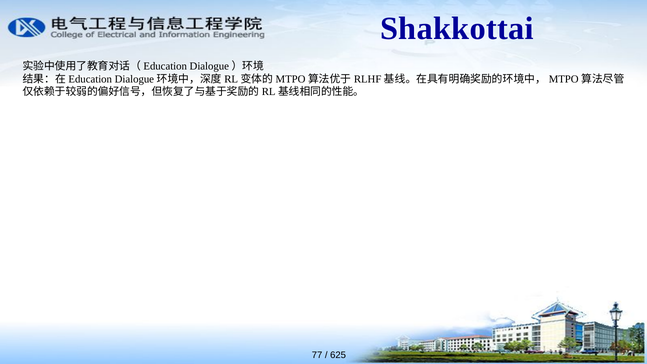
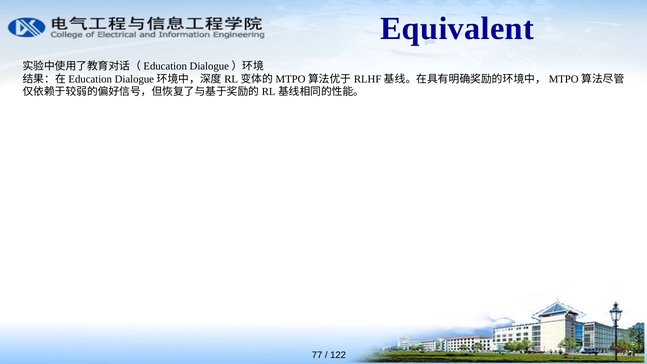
Shakkottai: Shakkottai -> Equivalent
625: 625 -> 122
